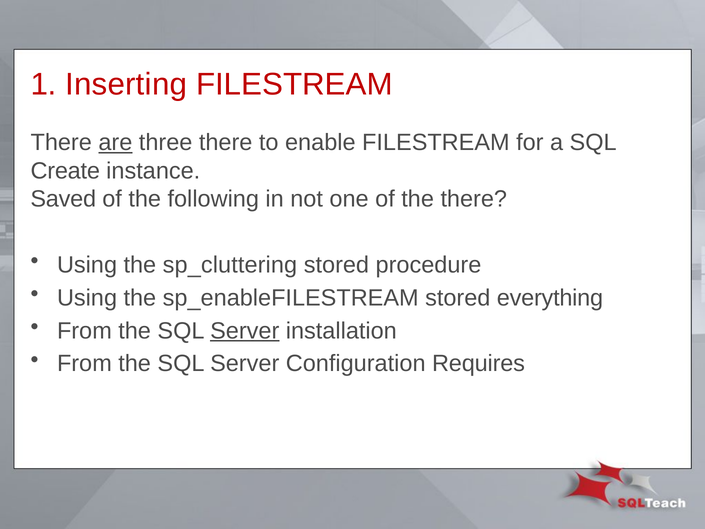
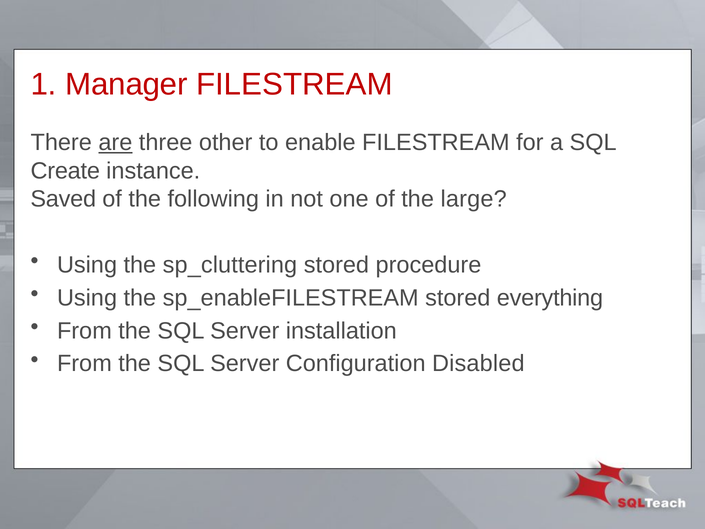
Inserting: Inserting -> Manager
three there: there -> other
the there: there -> large
Server at (245, 331) underline: present -> none
Requires: Requires -> Disabled
